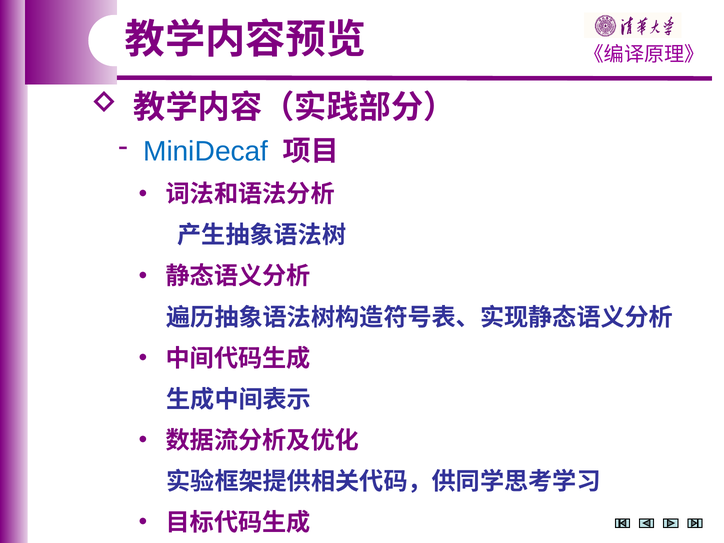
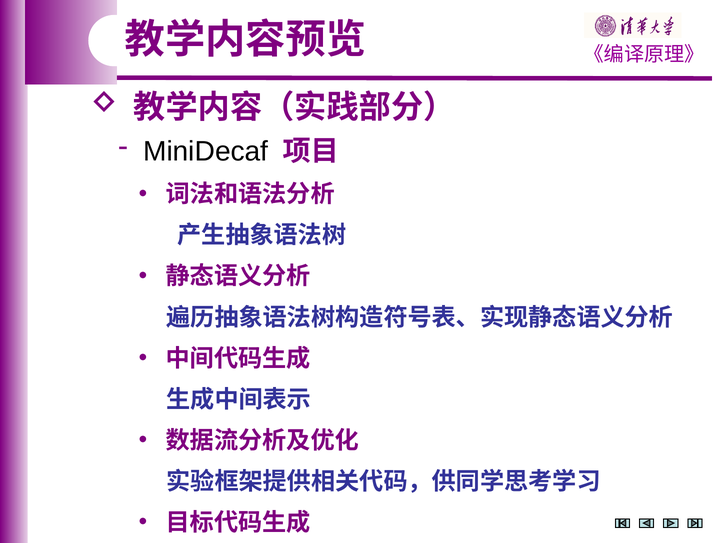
MiniDecaf colour: blue -> black
